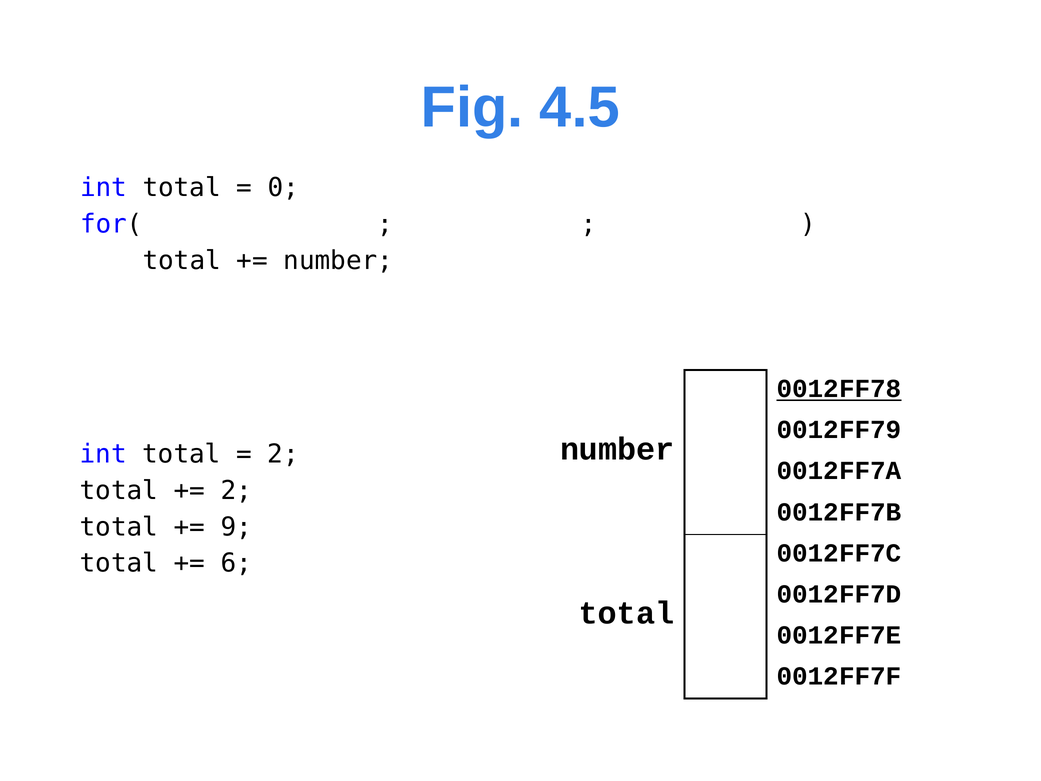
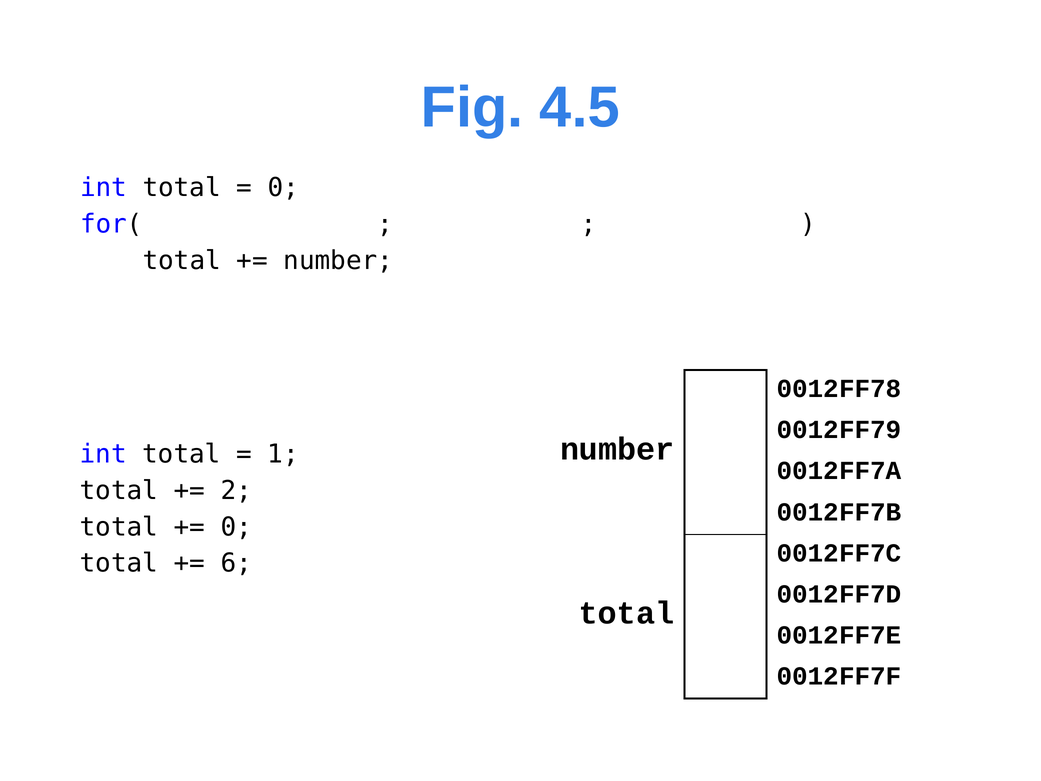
0012FF78 underline: present -> none
2 at (283, 454): 2 -> 1
9 at (236, 527): 9 -> 0
